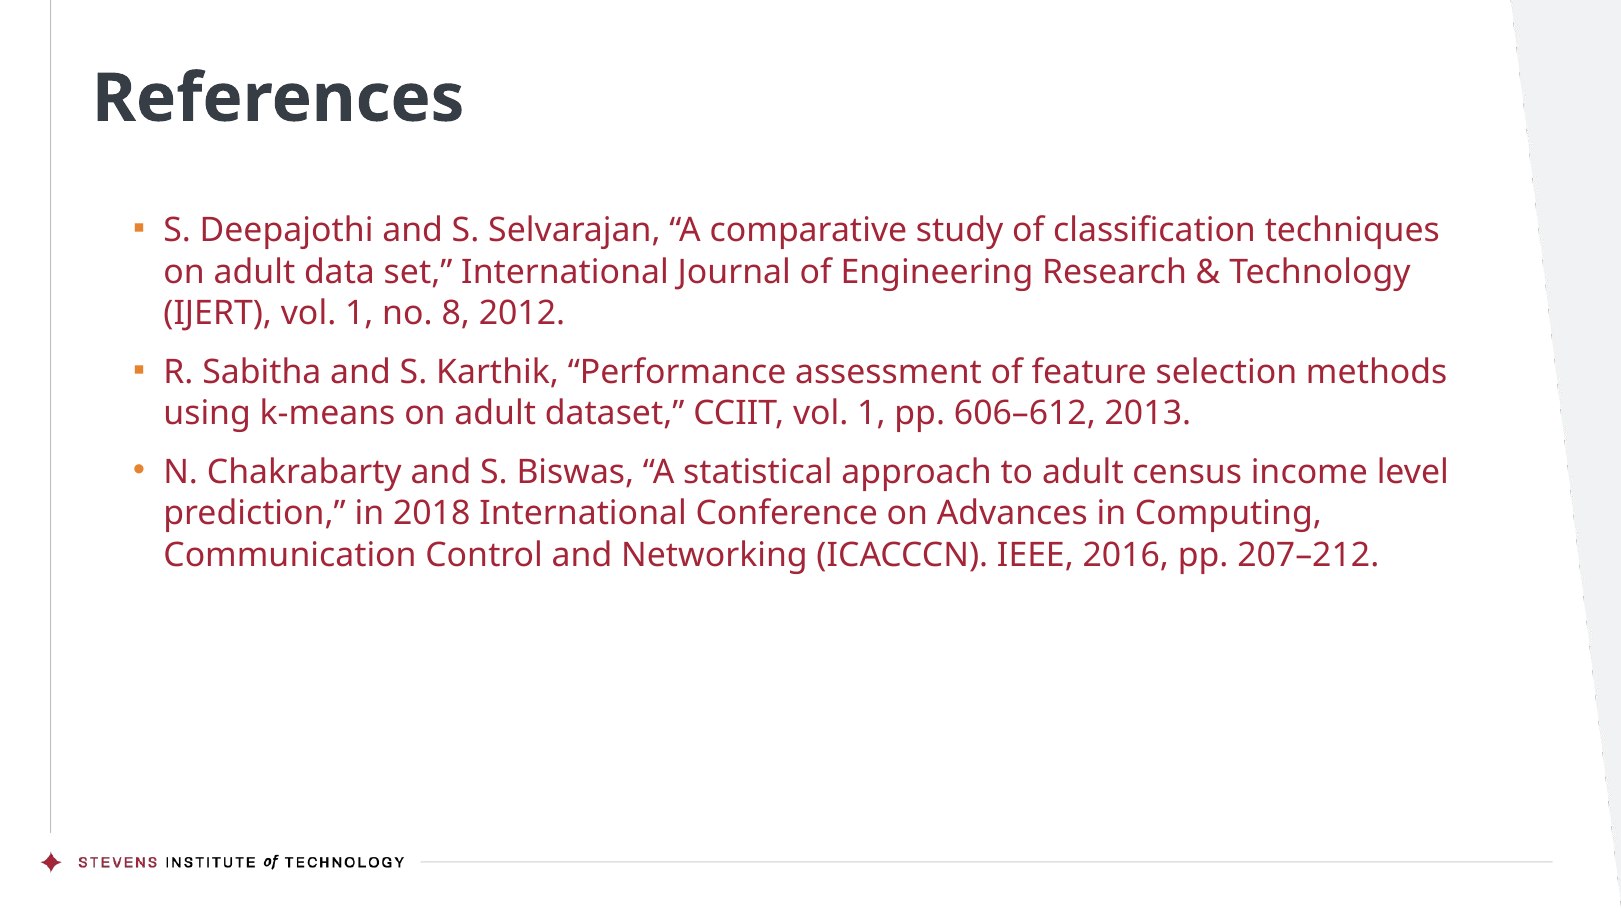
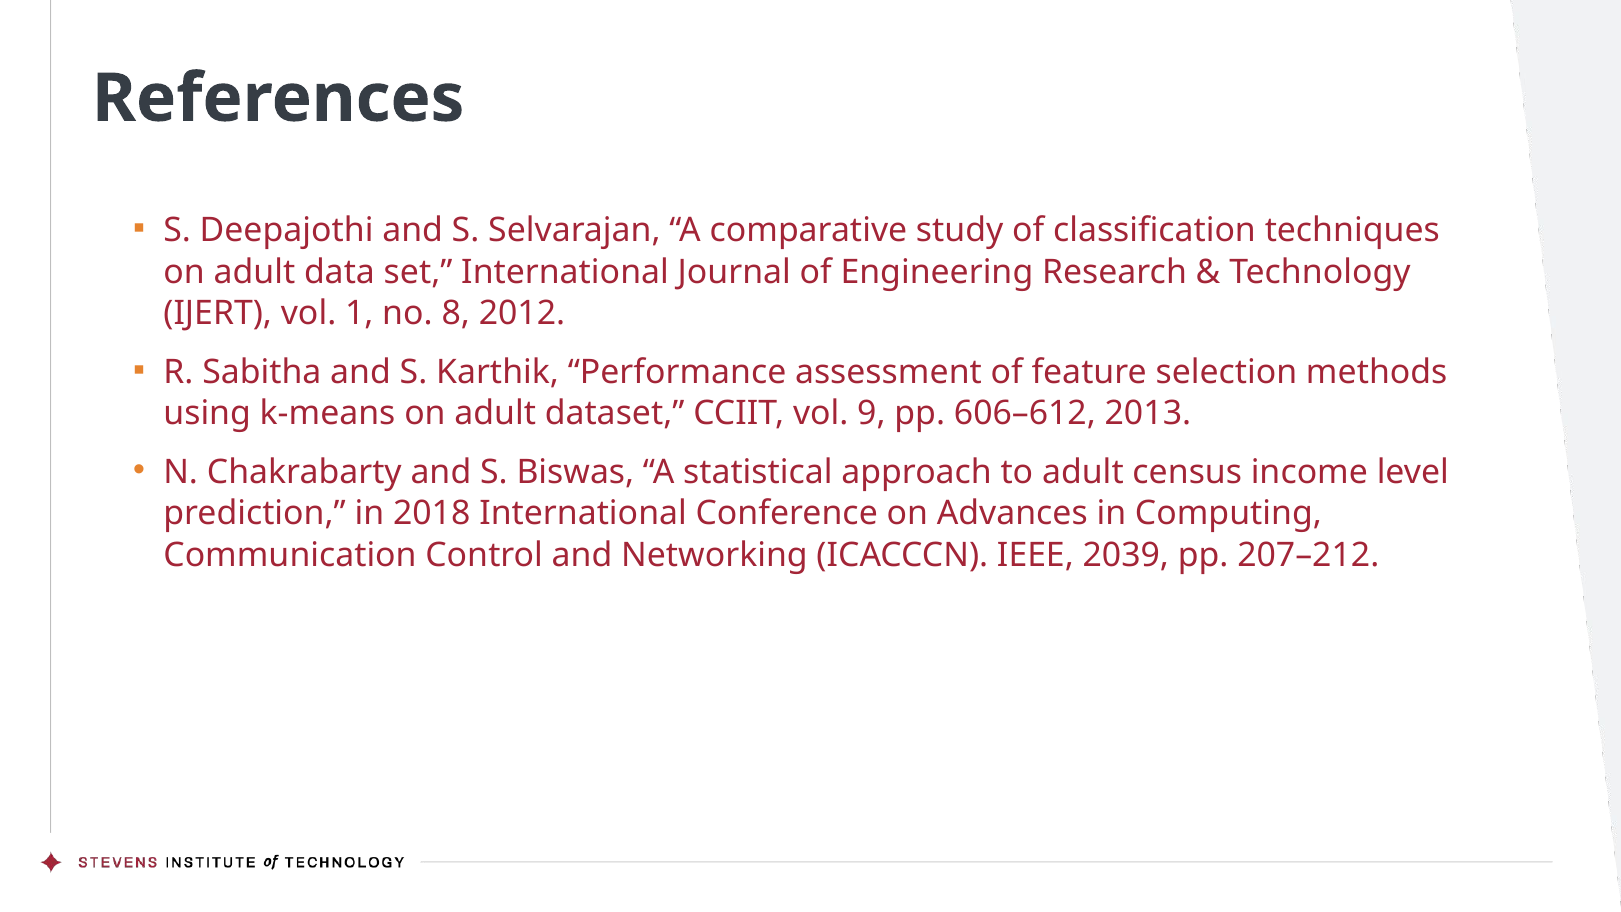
CCIIT vol 1: 1 -> 9
2016: 2016 -> 2039
